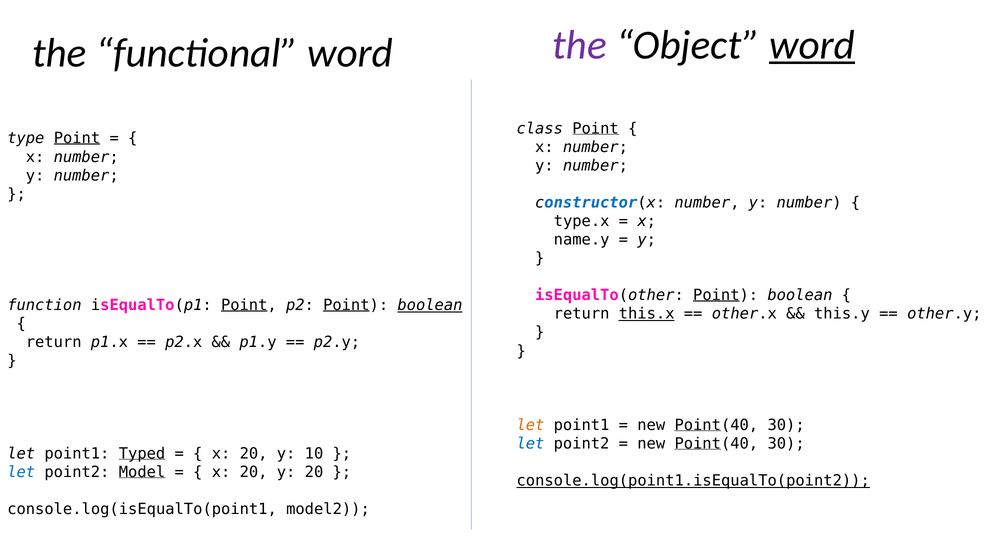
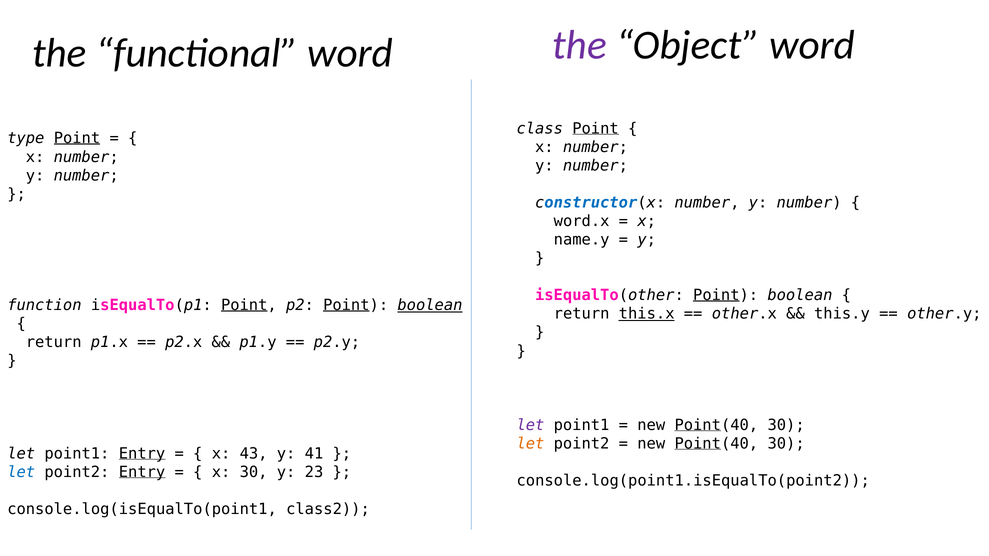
word at (812, 45) underline: present -> none
type.x: type.x -> word.x
let at (530, 425) colour: orange -> purple
let at (530, 444) colour: blue -> orange
point1 Typed: Typed -> Entry
20 at (254, 454): 20 -> 43
10: 10 -> 41
point2 Model: Model -> Entry
20 at (254, 472): 20 -> 30
y 20: 20 -> 23
console.log(point1.isEqualTo(point2 underline: present -> none
model2: model2 -> class2
